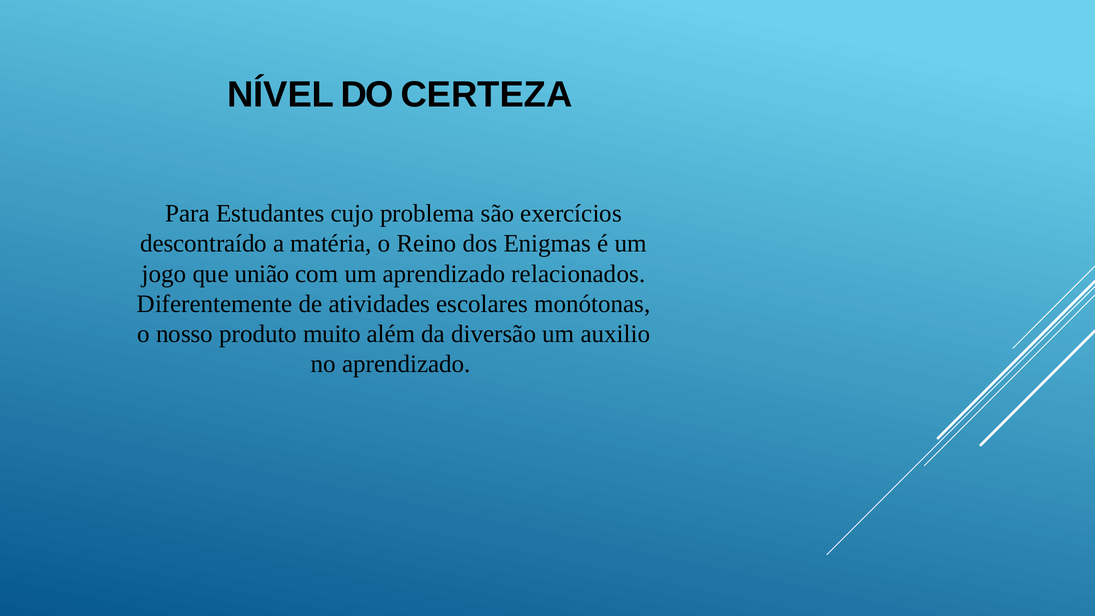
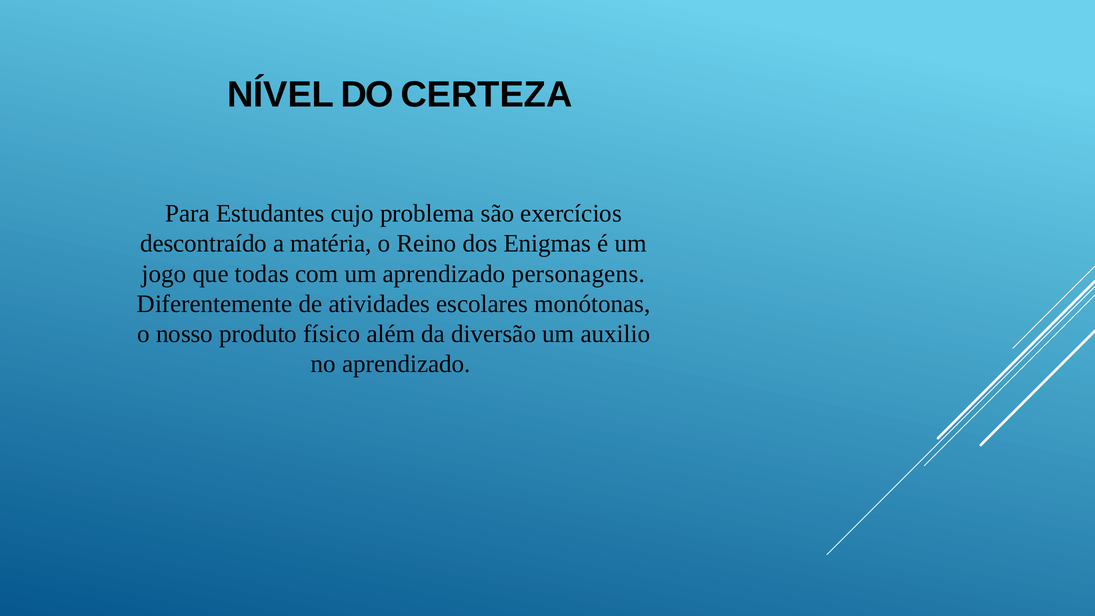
união: união -> todas
relacionados: relacionados -> personagens
muito: muito -> físico
